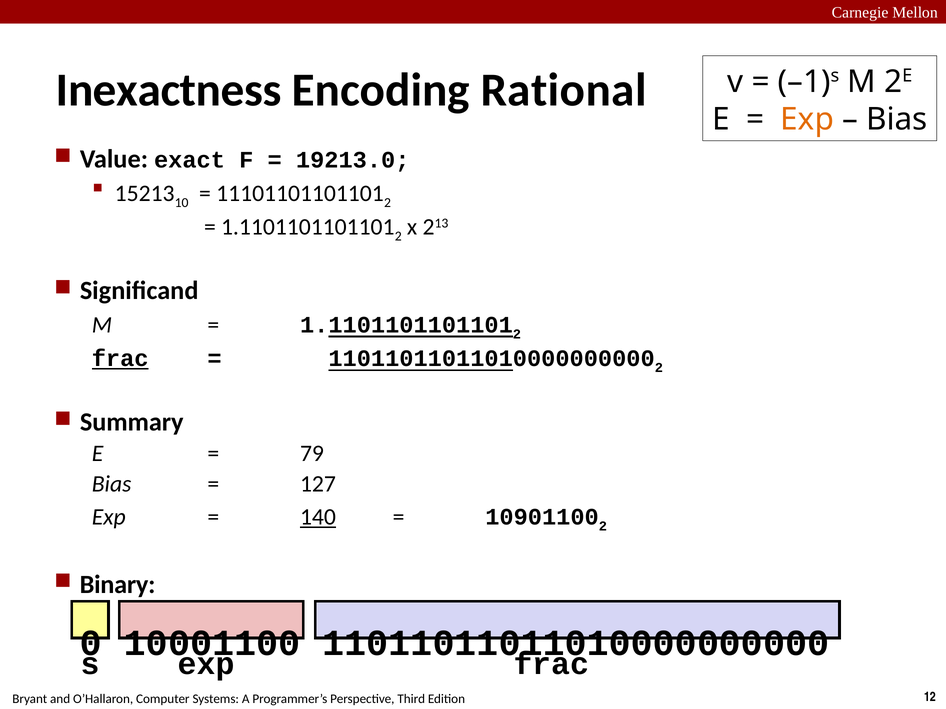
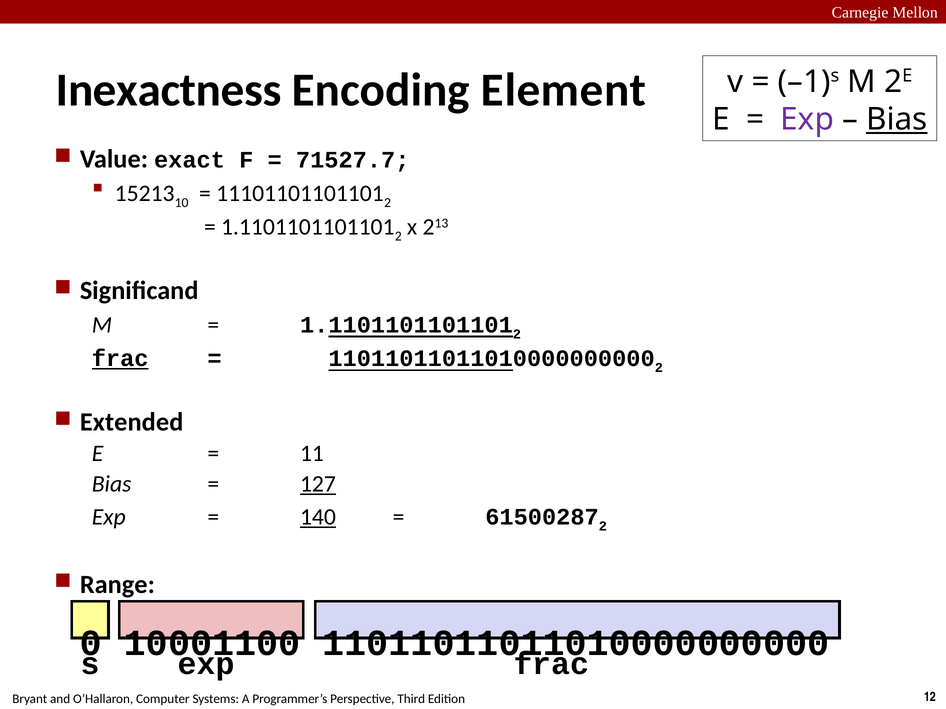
Rational: Rational -> Element
Exp at (807, 120) colour: orange -> purple
Bias at (897, 120) underline: none -> present
19213.0: 19213.0 -> 71527.7
Summary: Summary -> Extended
79: 79 -> 11
127 underline: none -> present
10901100: 10901100 -> 61500287
Binary: Binary -> Range
